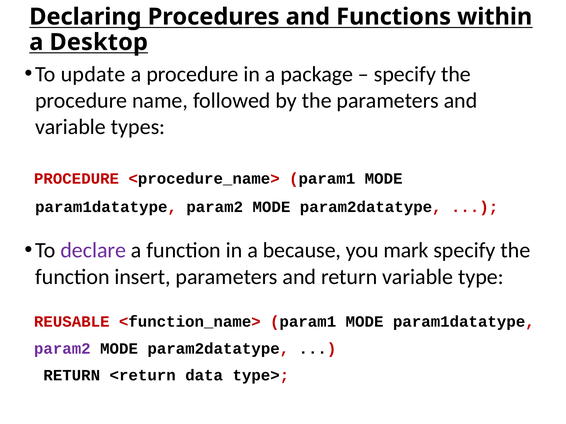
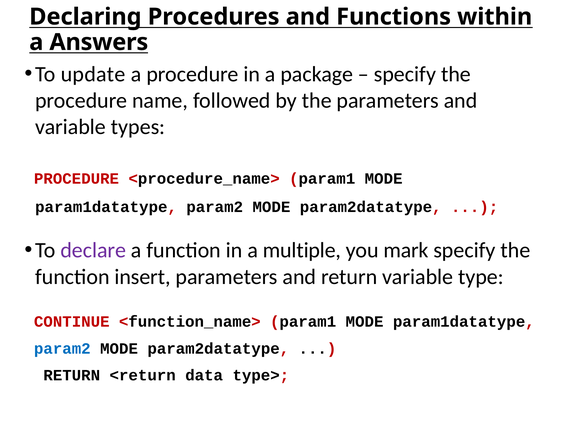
Desktop: Desktop -> Answers
because: because -> multiple
REUSABLE: REUSABLE -> CONTINUE
param2 at (62, 349) colour: purple -> blue
